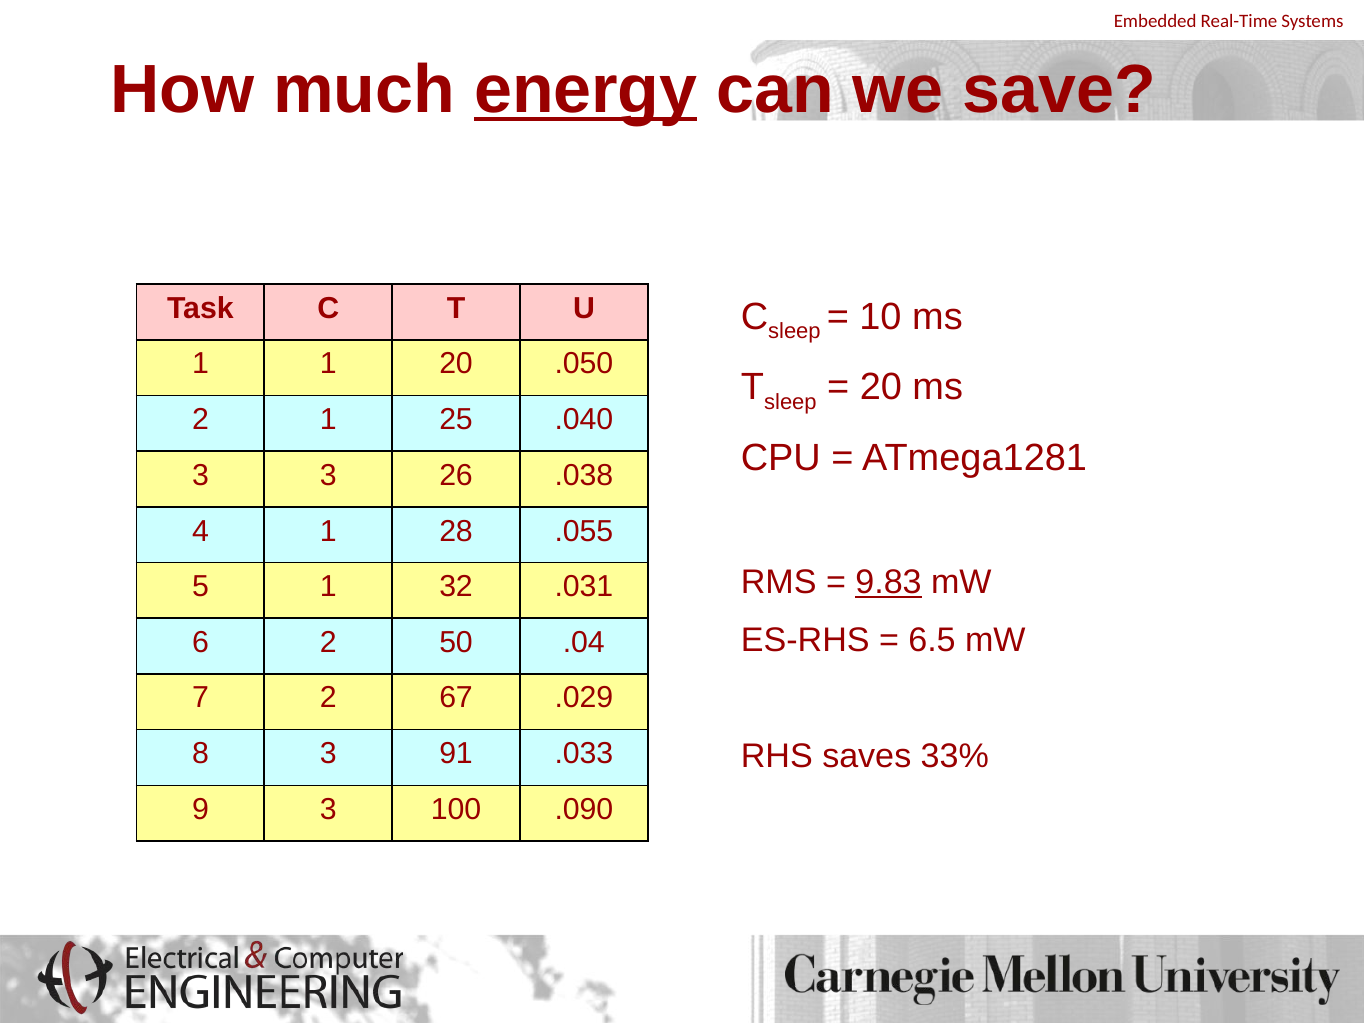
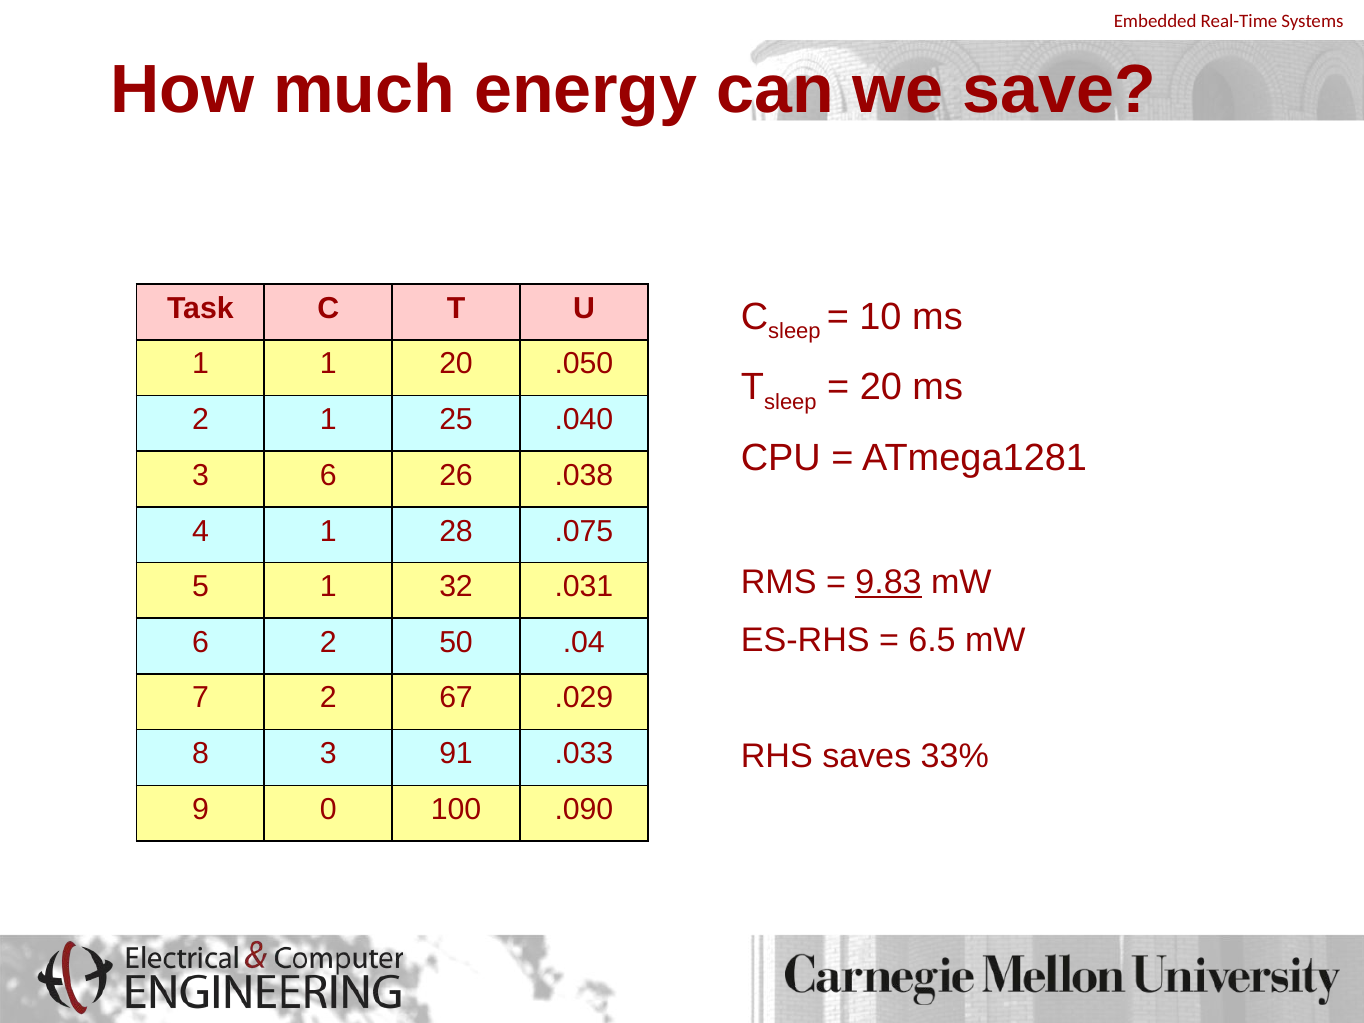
energy underline: present -> none
3 3: 3 -> 6
.055: .055 -> .075
9 3: 3 -> 0
